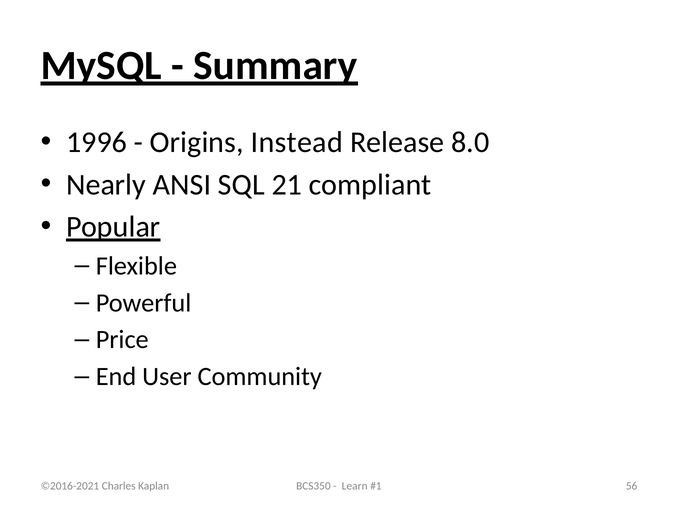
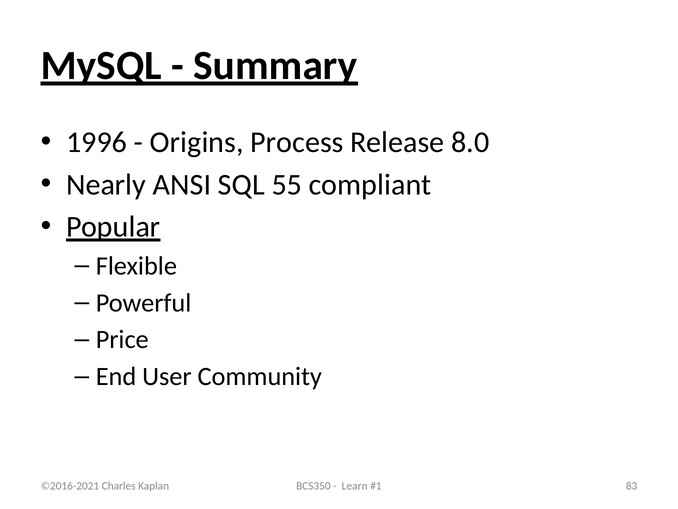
Instead: Instead -> Process
21: 21 -> 55
56: 56 -> 83
